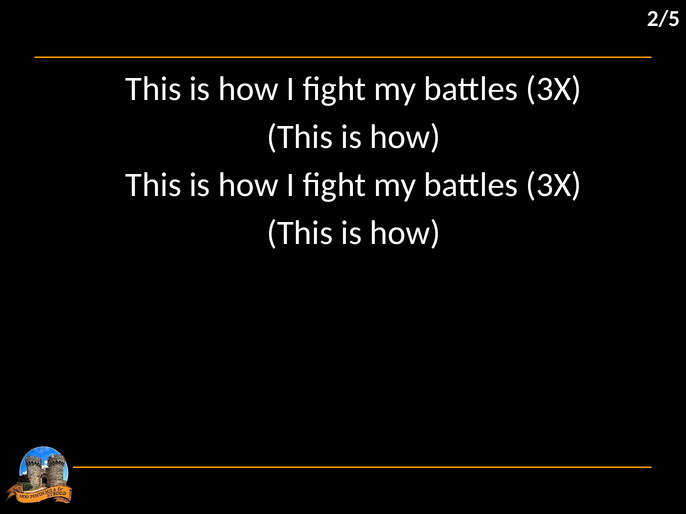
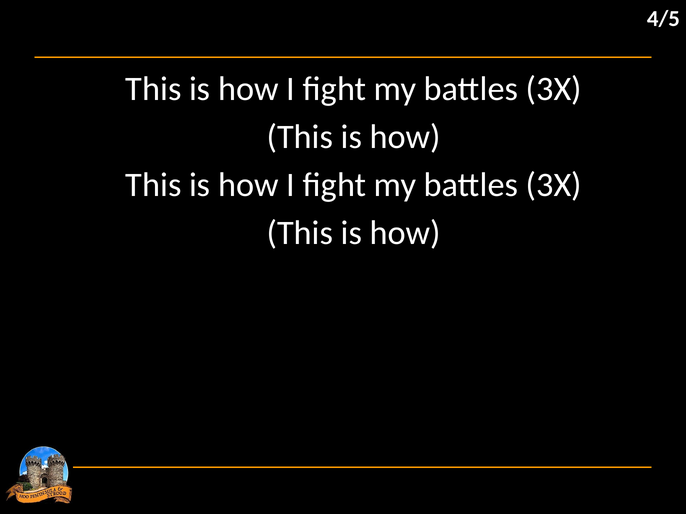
2/5: 2/5 -> 4/5
